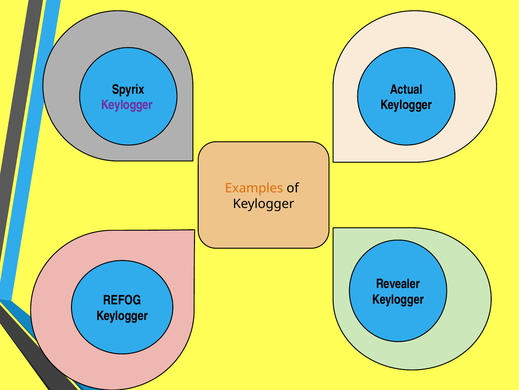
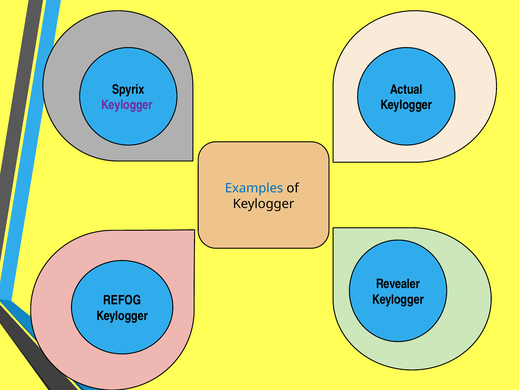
Examples colour: orange -> blue
